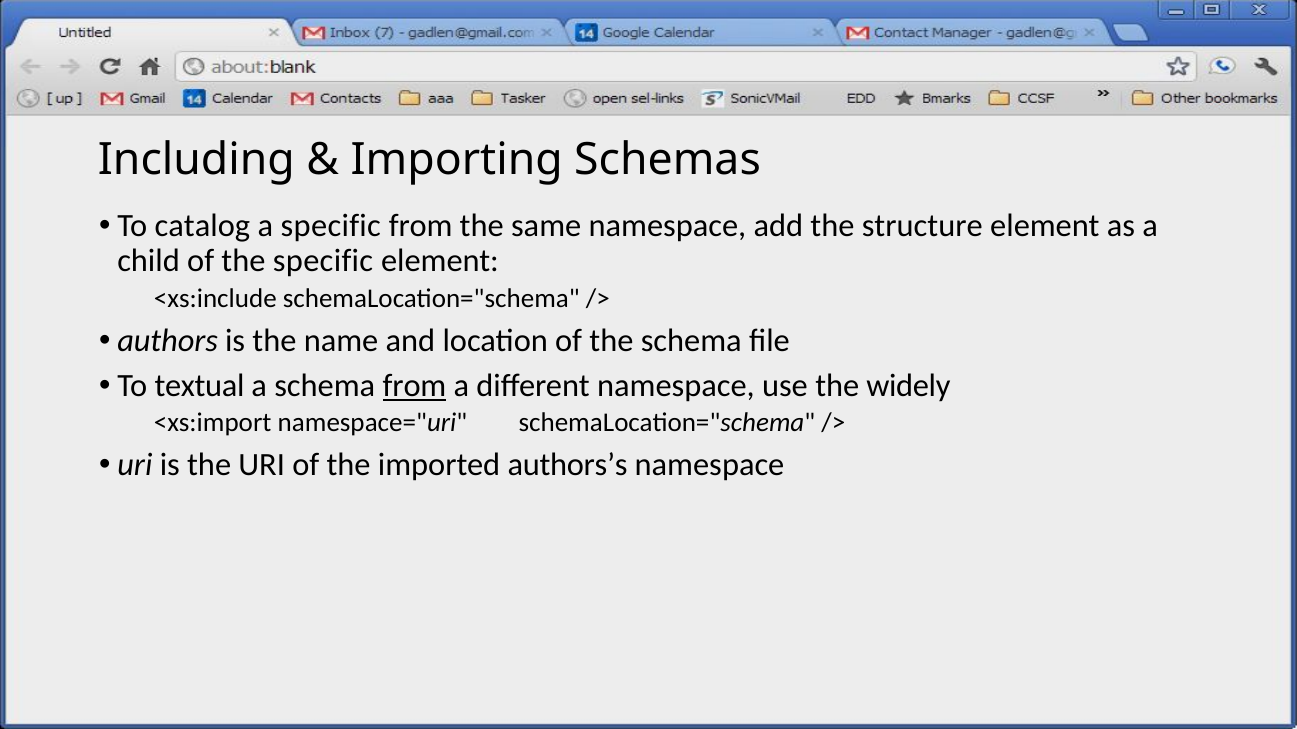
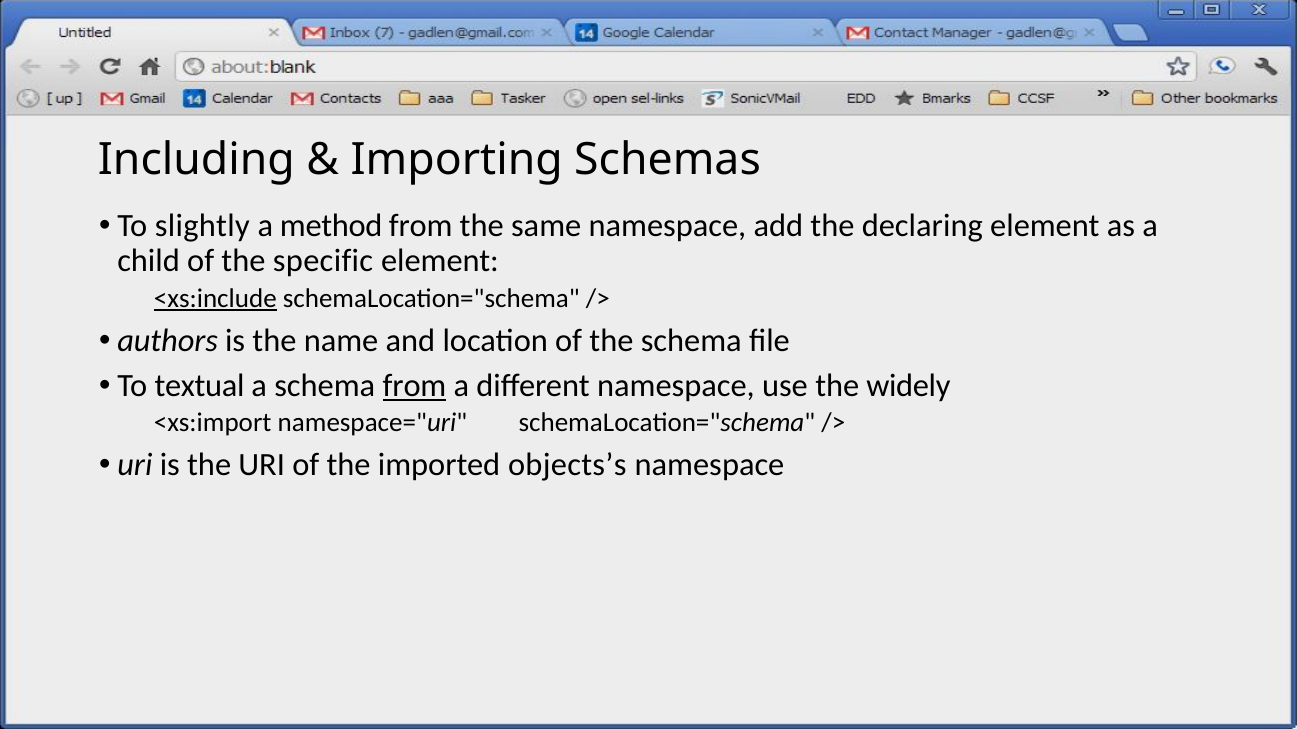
catalog: catalog -> slightly
a specific: specific -> method
structure: structure -> declaring
<xs:include underline: none -> present
authors’s: authors’s -> objects’s
